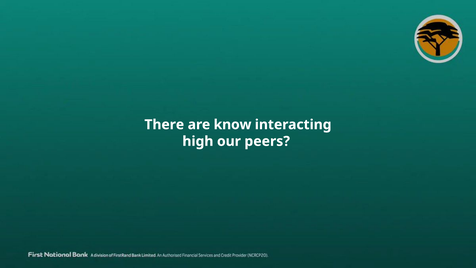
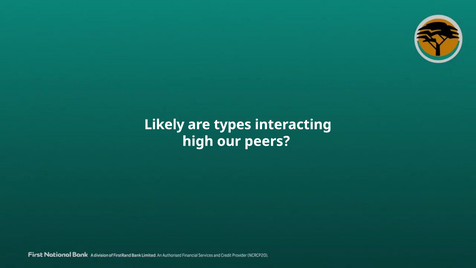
There: There -> Likely
know: know -> types
